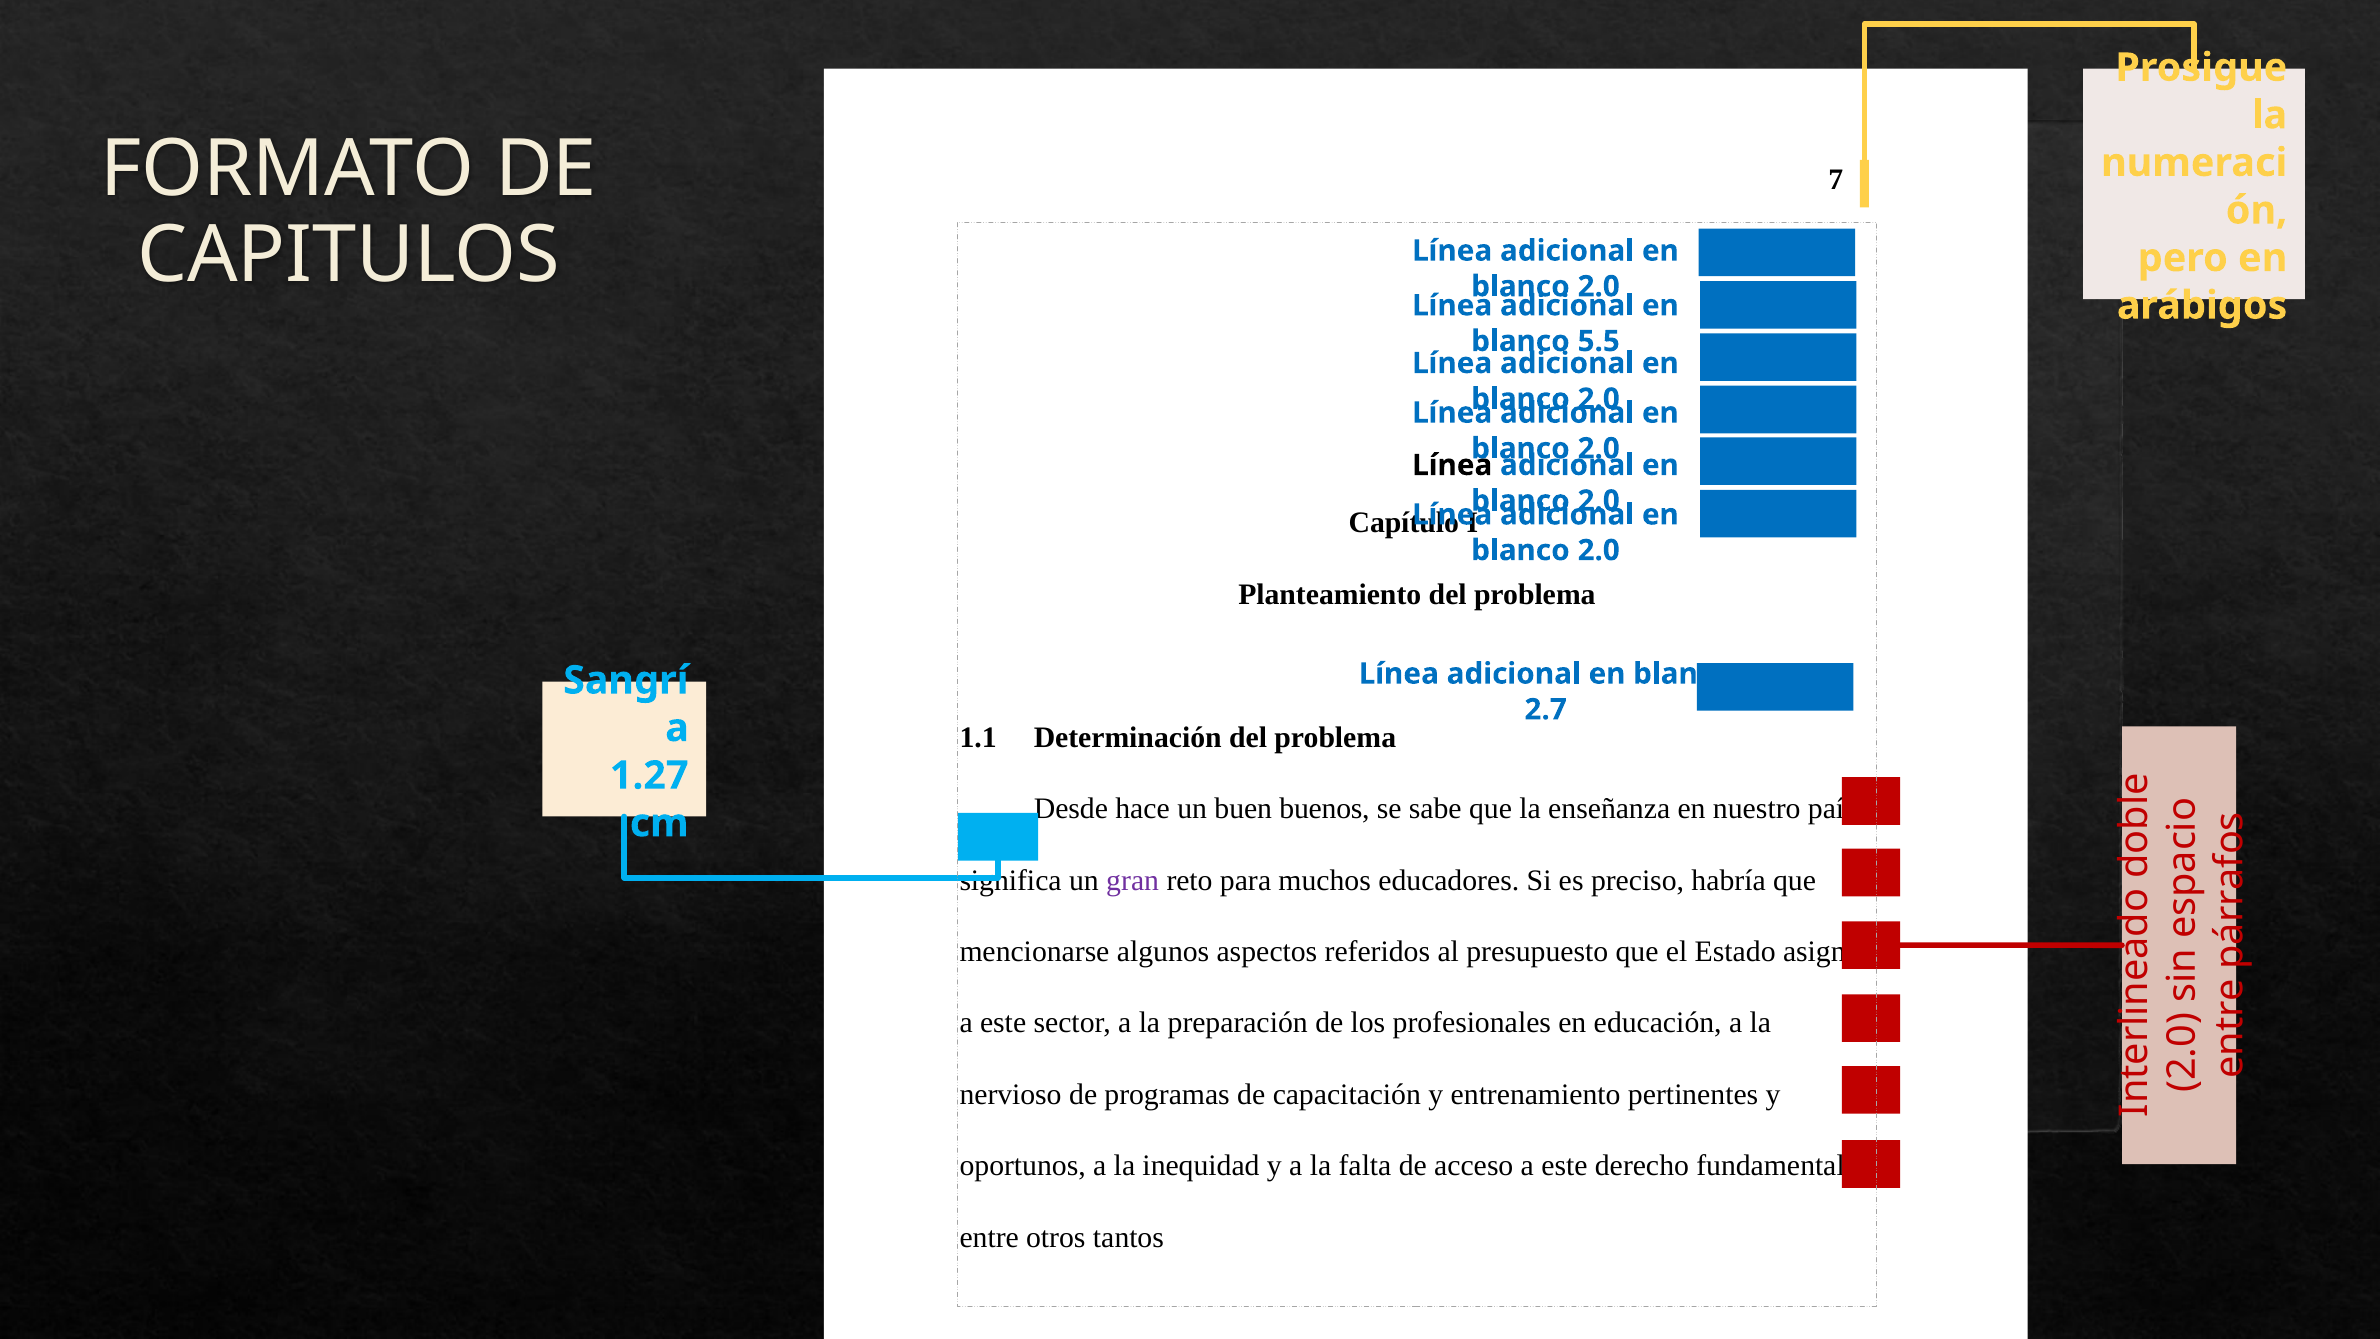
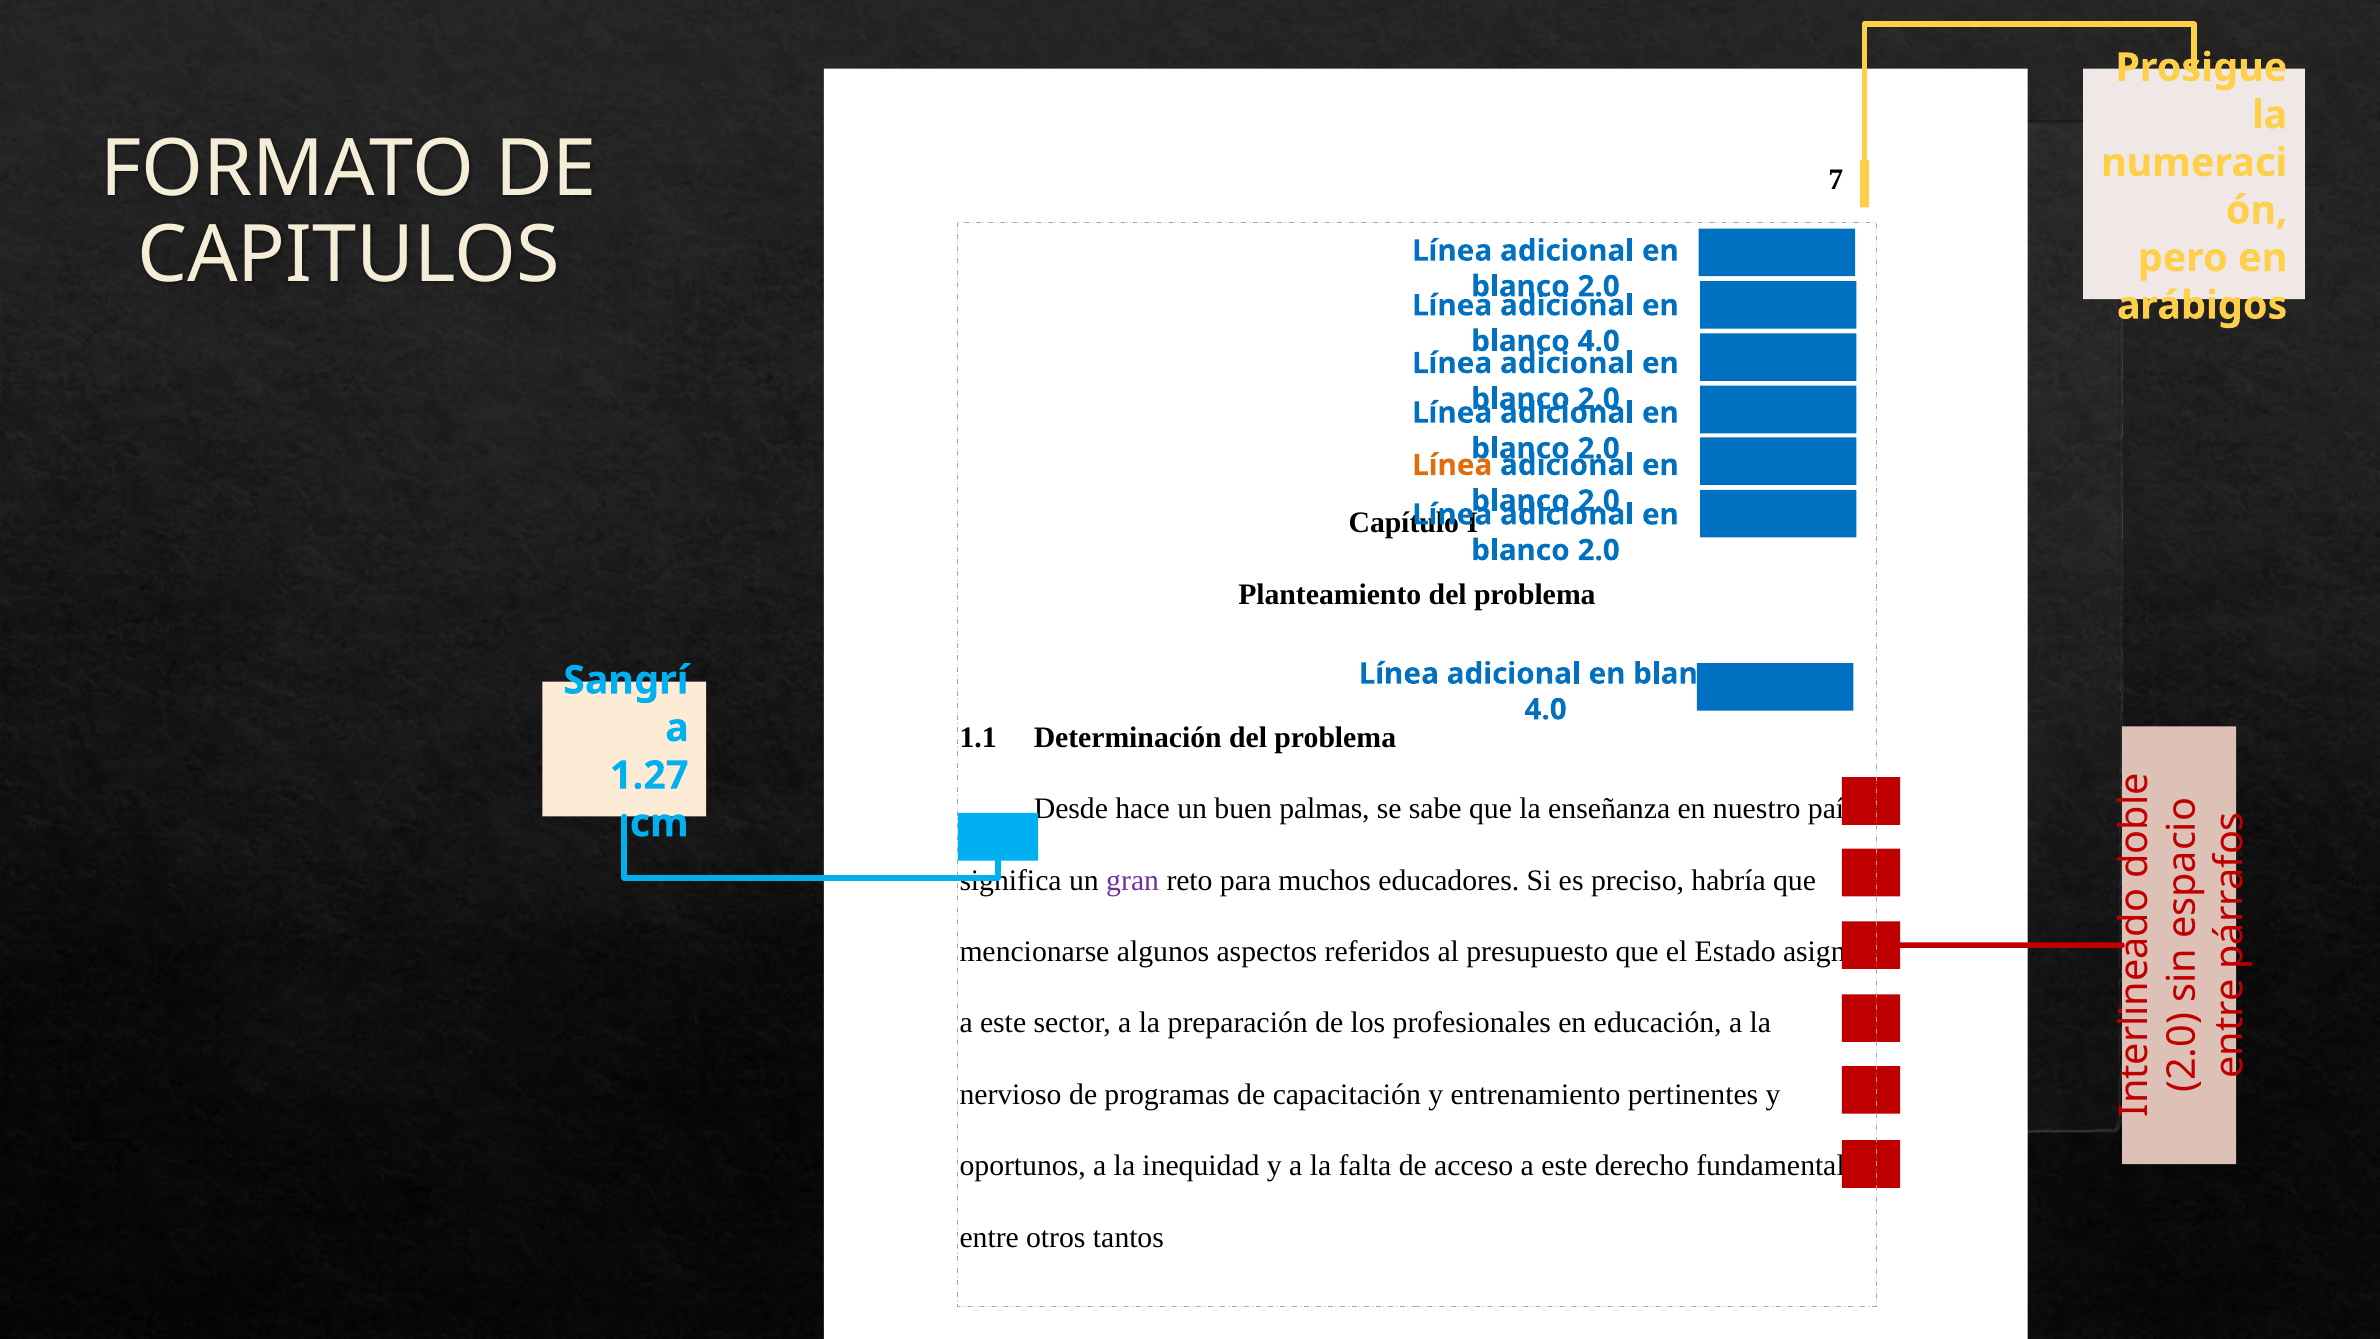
5.5 at (1599, 341): 5.5 -> 4.0
Línea at (1452, 465) colour: black -> orange
2.7 at (1546, 709): 2.7 -> 4.0
buenos: buenos -> palmas
